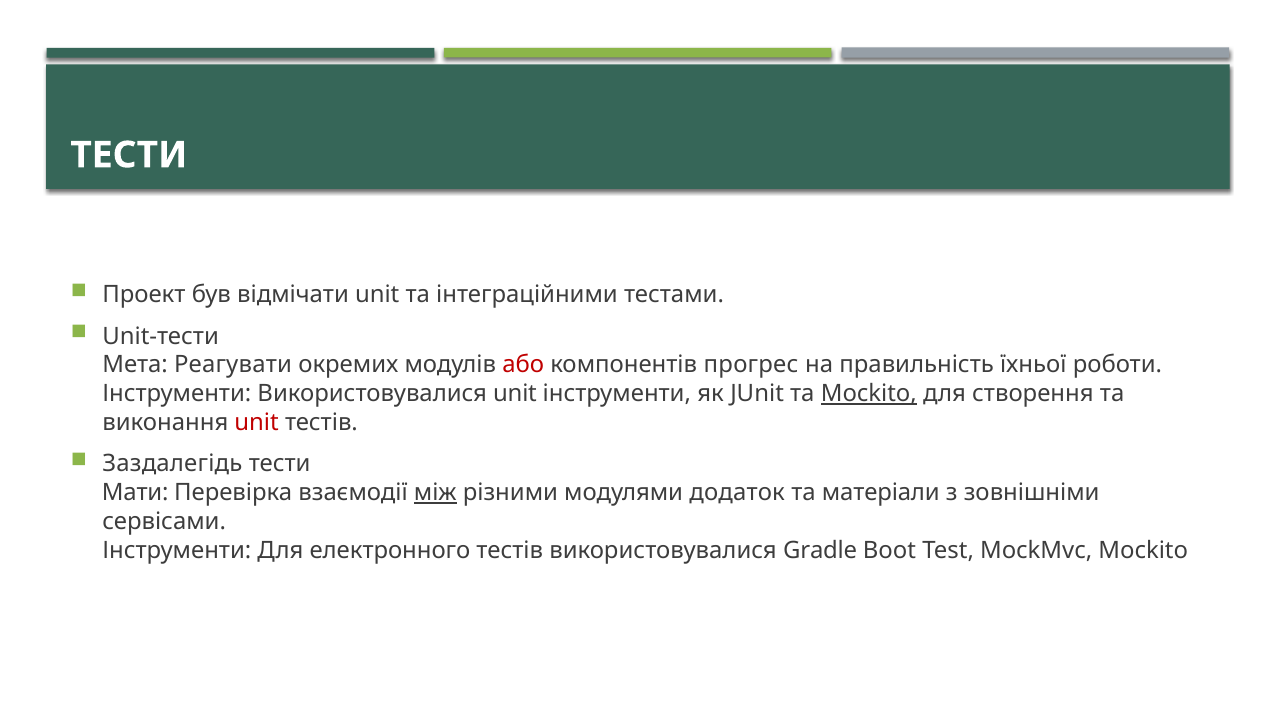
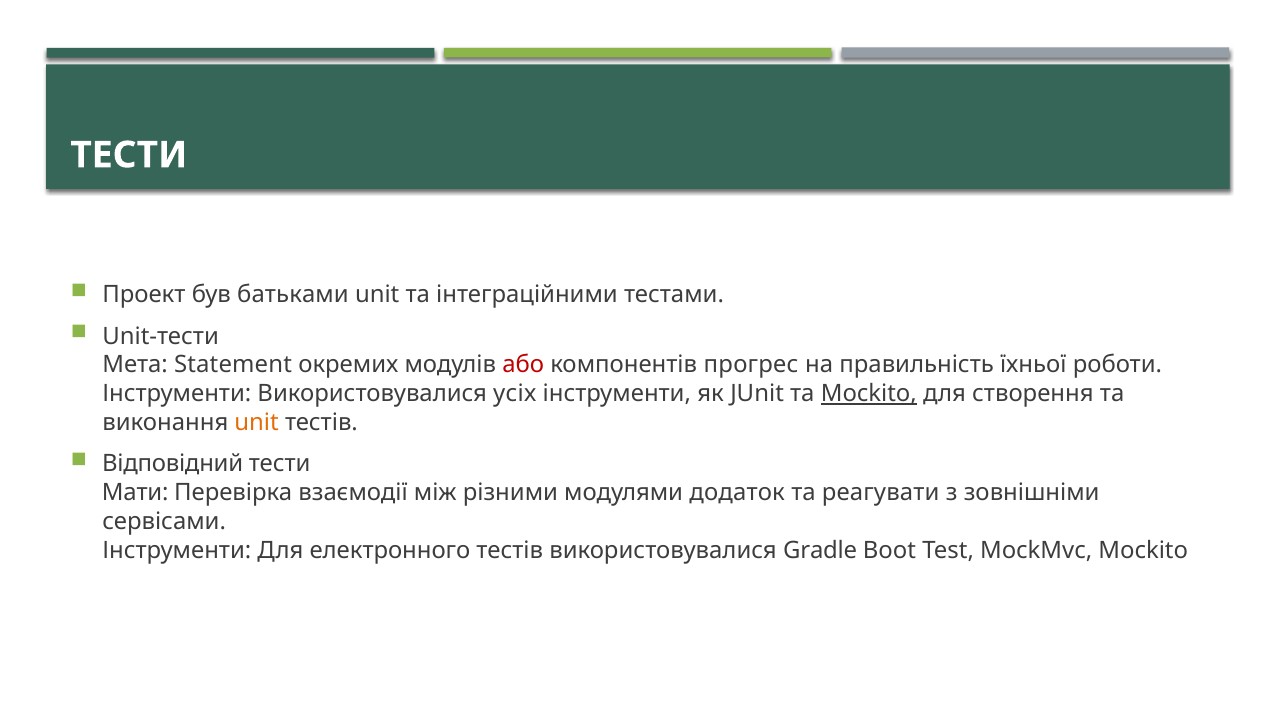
відмічати: відмічати -> батьками
Реагувати: Реагувати -> Statement
Використовувалися unit: unit -> усіх
unit at (257, 422) colour: red -> orange
Заздалегідь: Заздалегідь -> Відповідний
між underline: present -> none
матеріали: матеріали -> реагувати
